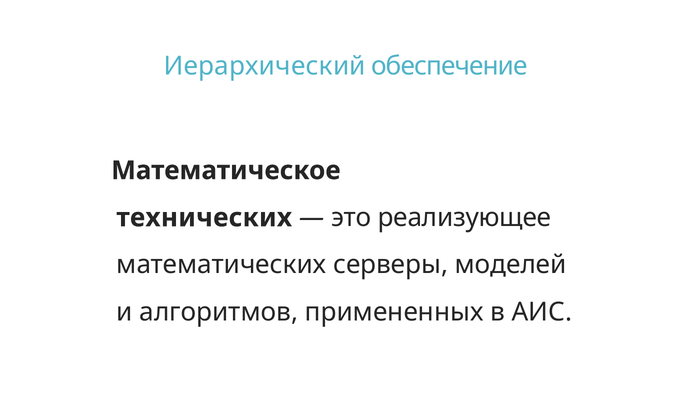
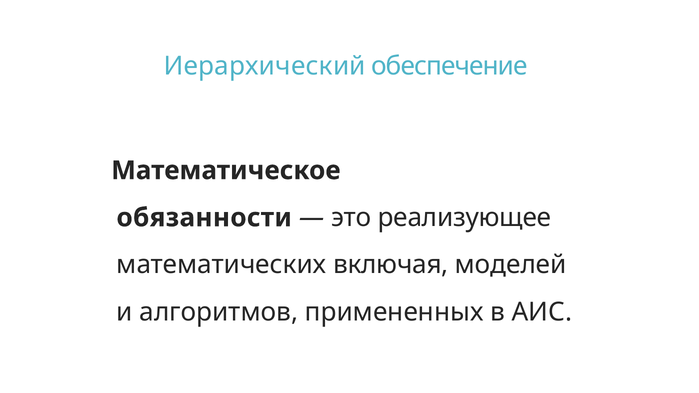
технических: технических -> обязанности
серверы: серверы -> включая
